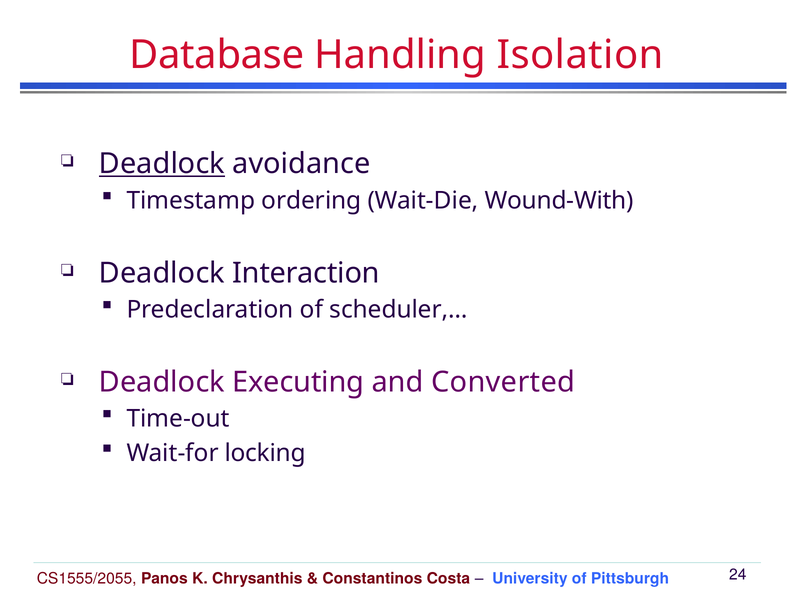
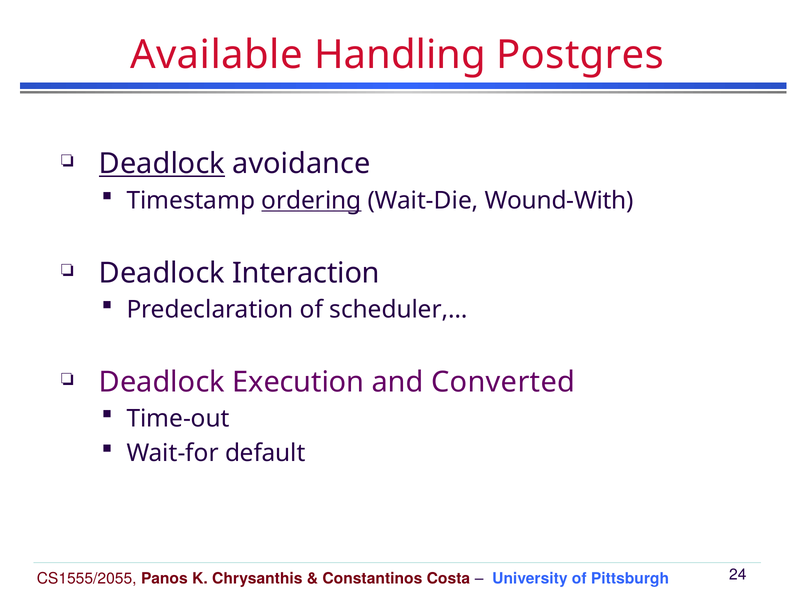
Database: Database -> Available
Isolation: Isolation -> Postgres
ordering underline: none -> present
Executing: Executing -> Execution
locking: locking -> default
